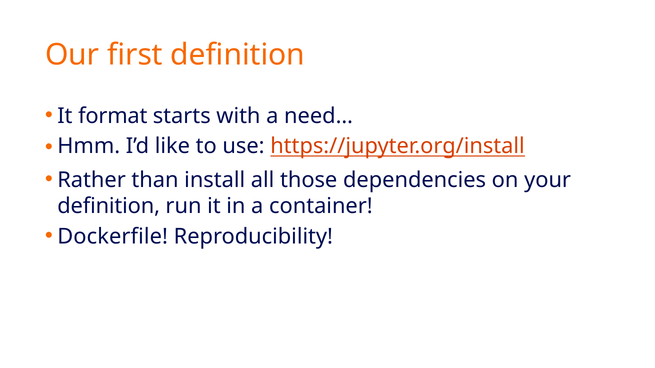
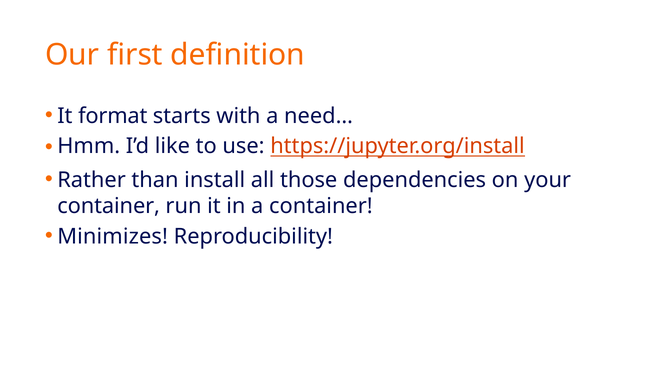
definition at (109, 206): definition -> container
Dockerfile: Dockerfile -> Minimizes
